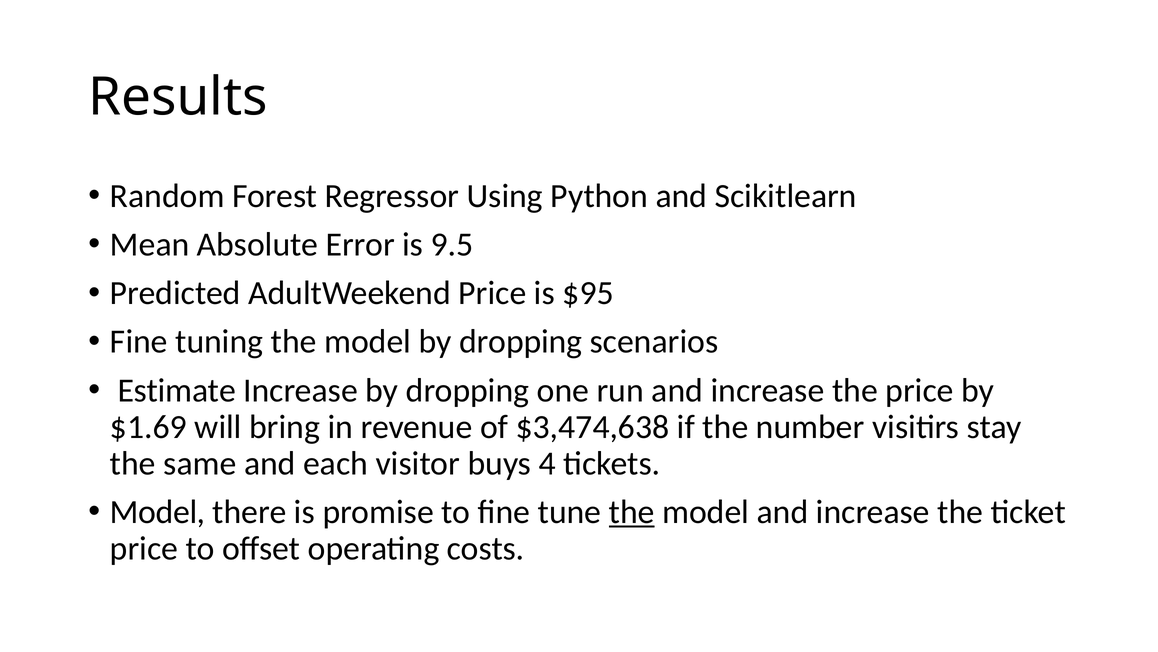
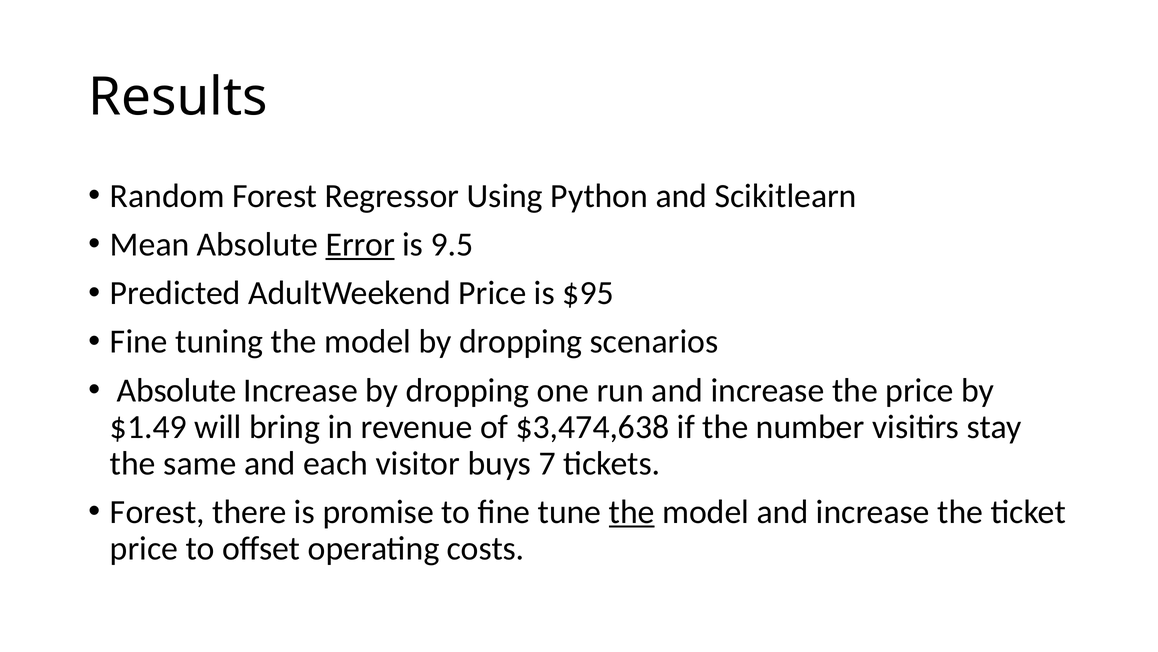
Error underline: none -> present
Estimate at (177, 390): Estimate -> Absolute
$1.69: $1.69 -> $1.49
4: 4 -> 7
Model at (158, 512): Model -> Forest
